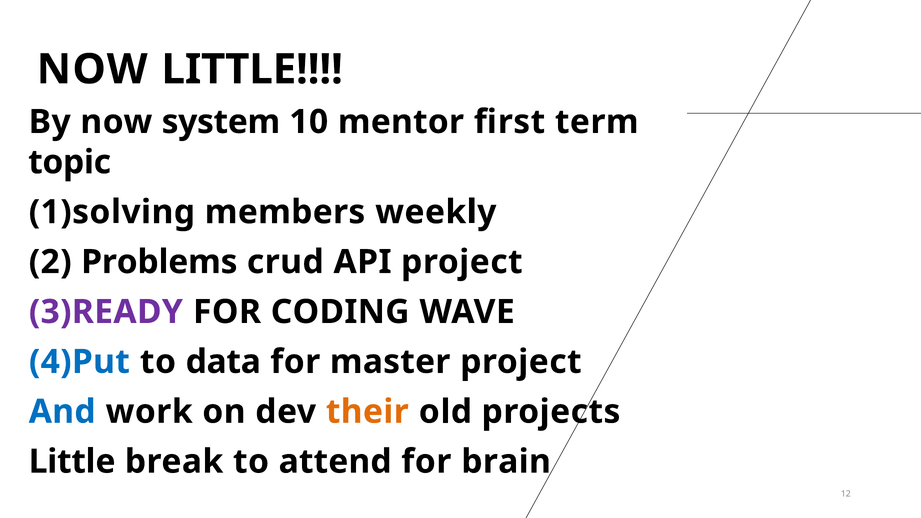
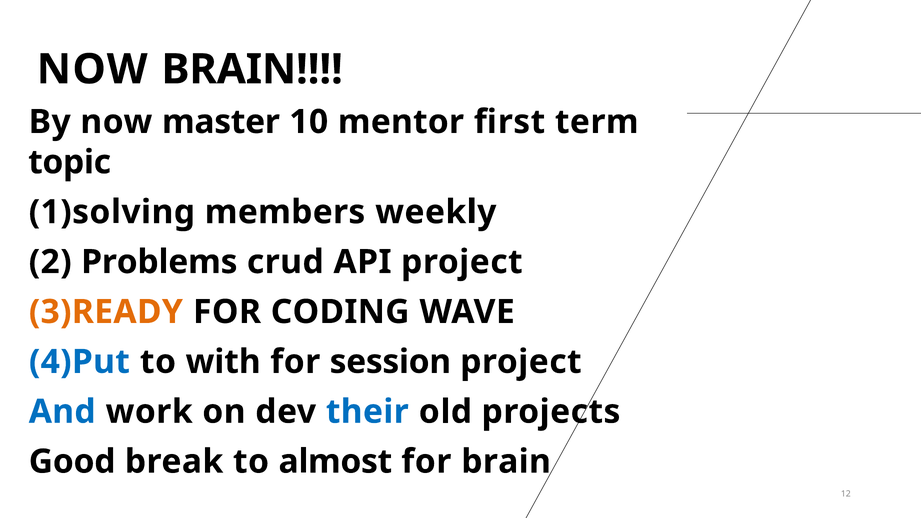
NOW LITTLE: LITTLE -> BRAIN
system: system -> master
3)READY colour: purple -> orange
data: data -> with
master: master -> session
their colour: orange -> blue
Little at (72, 462): Little -> Good
attend: attend -> almost
